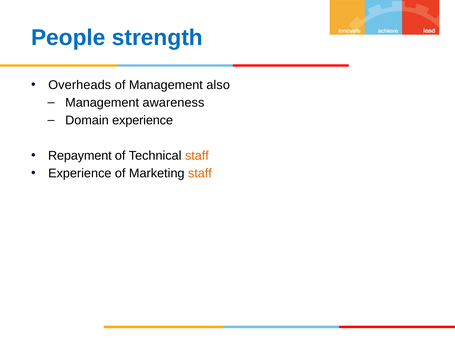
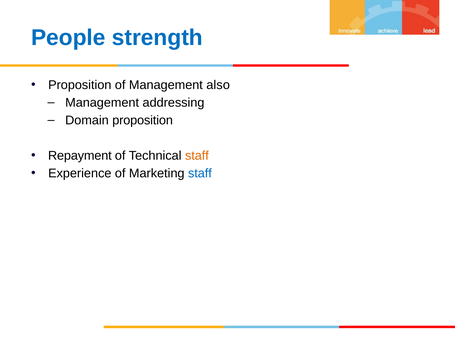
Overheads at (80, 85): Overheads -> Proposition
awareness: awareness -> addressing
Domain experience: experience -> proposition
staff at (200, 174) colour: orange -> blue
